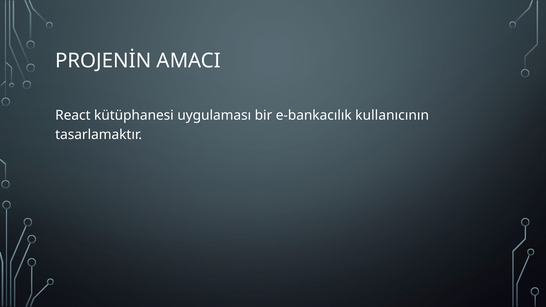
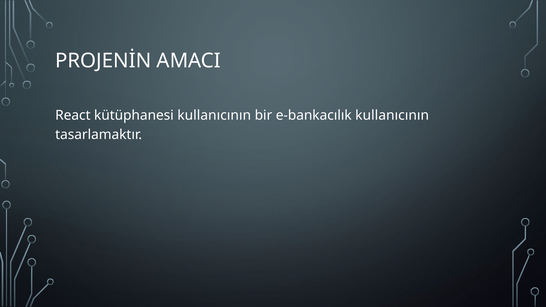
kütüphanesi uygulaması: uygulaması -> kullanıcının
